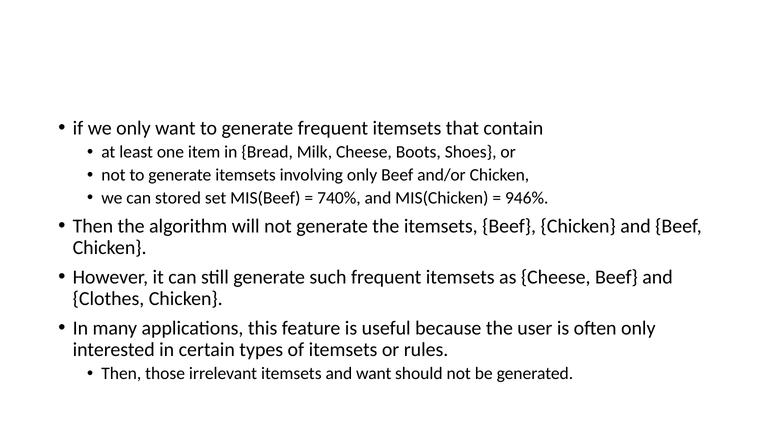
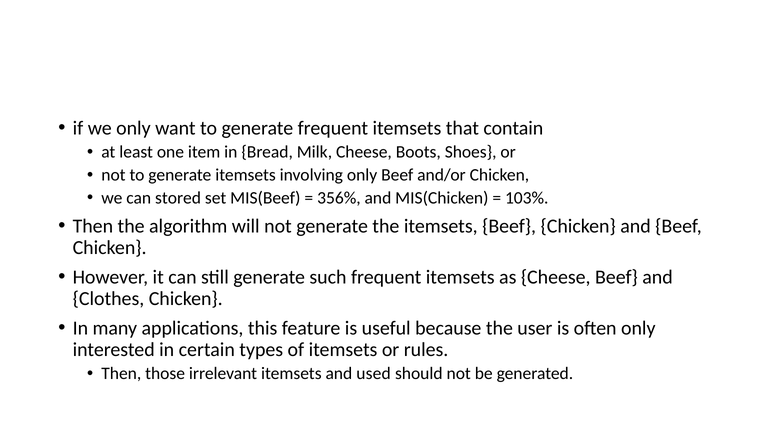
740%: 740% -> 356%
946%: 946% -> 103%
and want: want -> used
